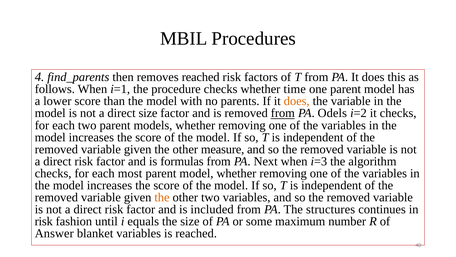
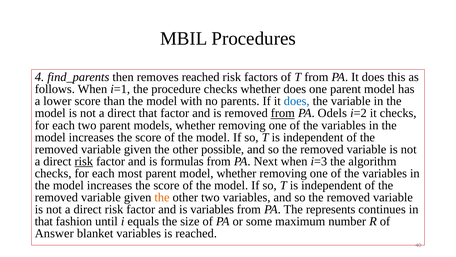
whether time: time -> does
does at (297, 101) colour: orange -> blue
direct size: size -> that
measure: measure -> possible
risk at (84, 161) underline: none -> present
is included: included -> variables
structures: structures -> represents
risk at (44, 221): risk -> that
